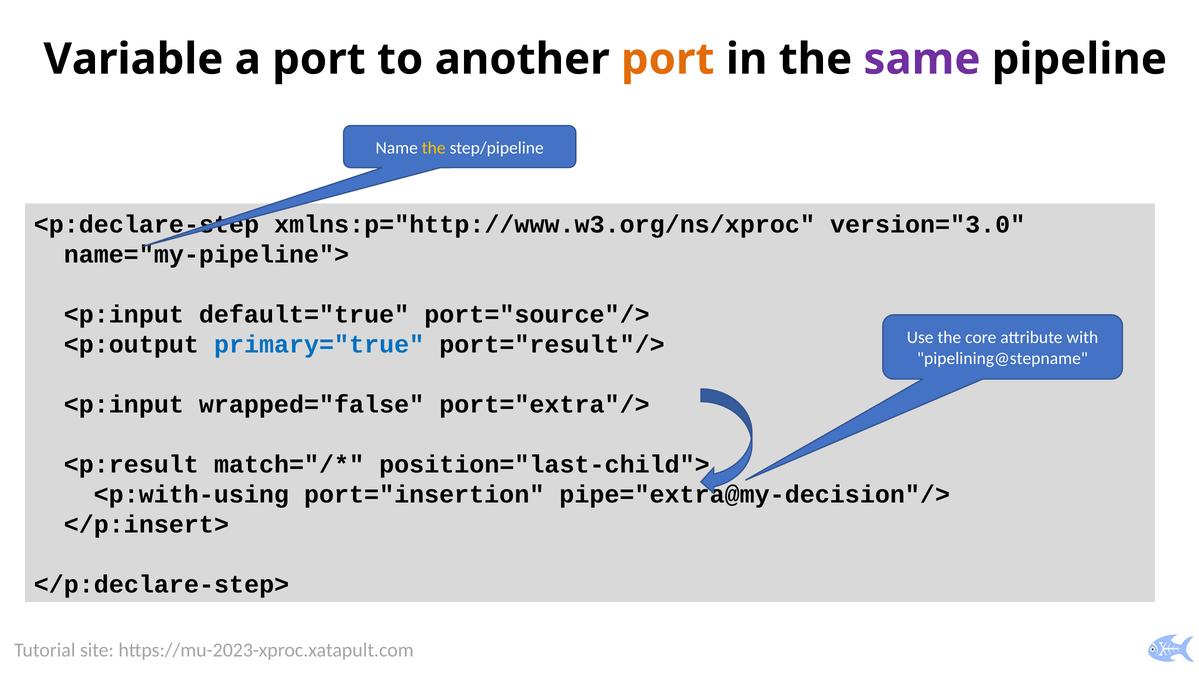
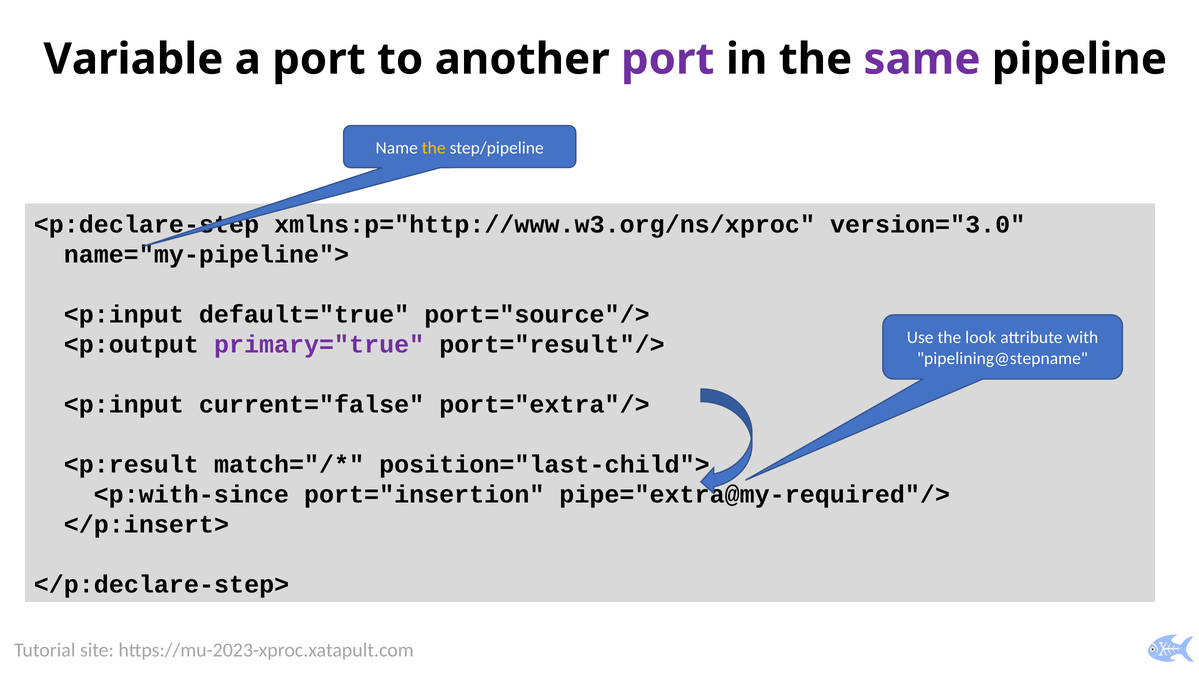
port at (668, 59) colour: orange -> purple
core: core -> look
primary="true colour: blue -> purple
wrapped="false: wrapped="false -> current="false
<p:with-using: <p:with-using -> <p:with-since
pipe="extra@my-decision"/>: pipe="extra@my-decision"/> -> pipe="extra@my-required"/>
